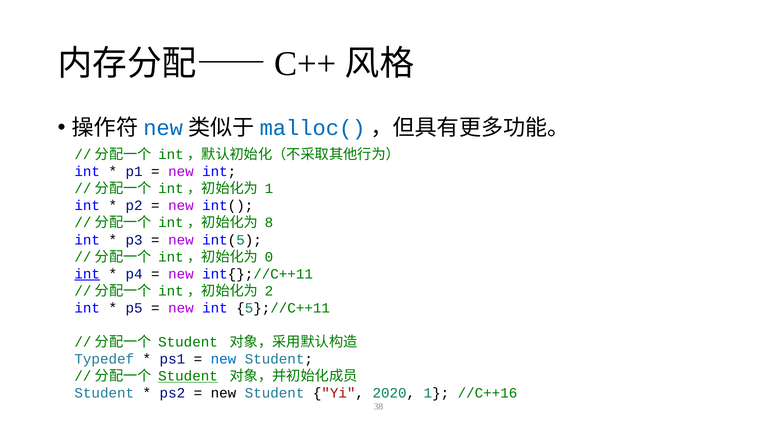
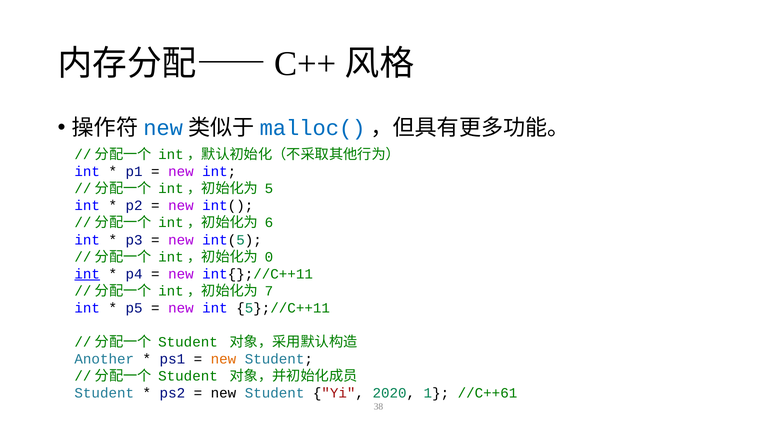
1 at (269, 189): 1 -> 5
8: 8 -> 6
2: 2 -> 7
Typedef: Typedef -> Another
new at (223, 359) colour: blue -> orange
Student at (188, 376) underline: present -> none
//C++16: //C++16 -> //C++61
